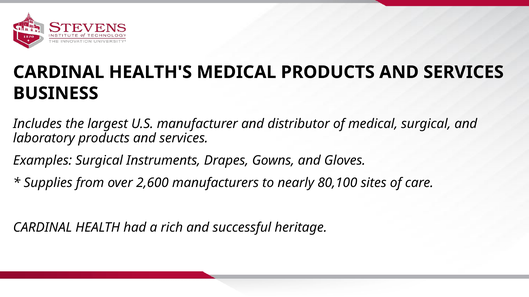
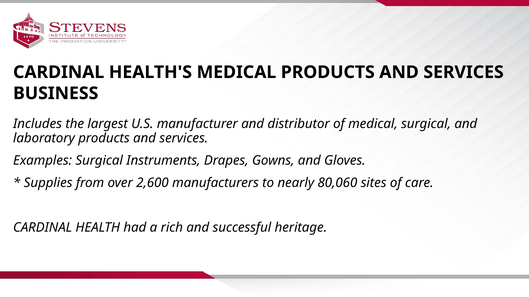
80,100: 80,100 -> 80,060
